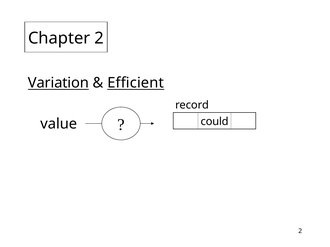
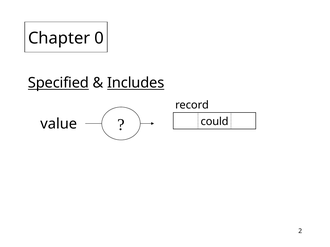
Chapter 2: 2 -> 0
Variation: Variation -> Specified
Efficient: Efficient -> Includes
